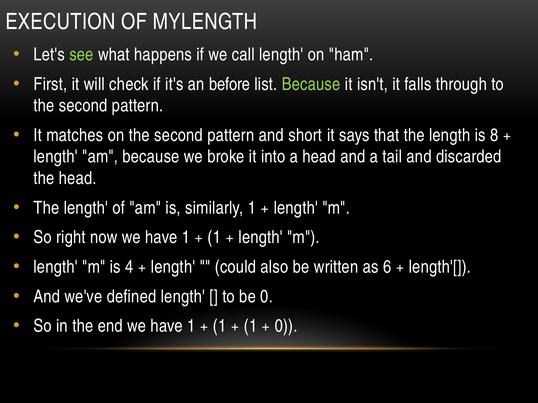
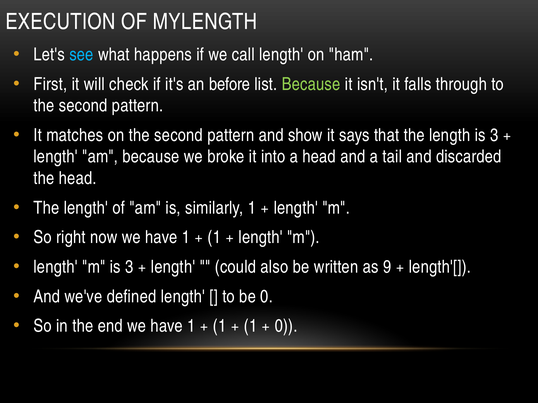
see colour: light green -> light blue
short: short -> show
length is 8: 8 -> 3
m is 4: 4 -> 3
6: 6 -> 9
